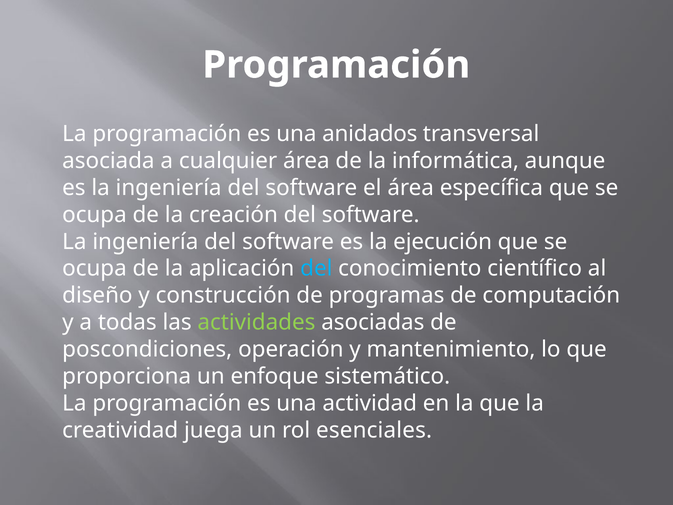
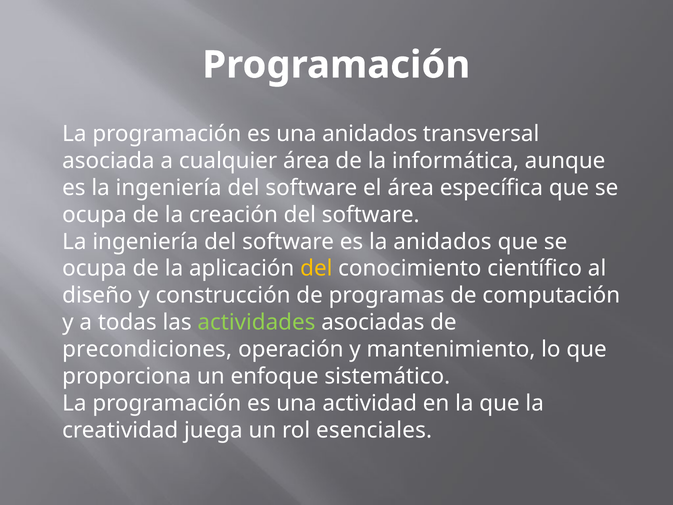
la ejecución: ejecución -> anidados
del at (316, 268) colour: light blue -> yellow
poscondiciones: poscondiciones -> precondiciones
